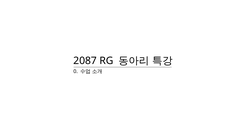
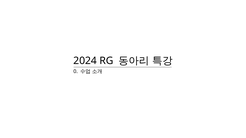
2087: 2087 -> 2024
